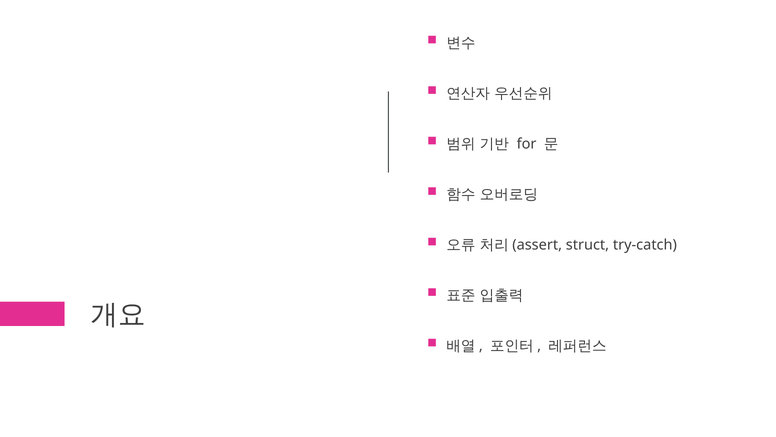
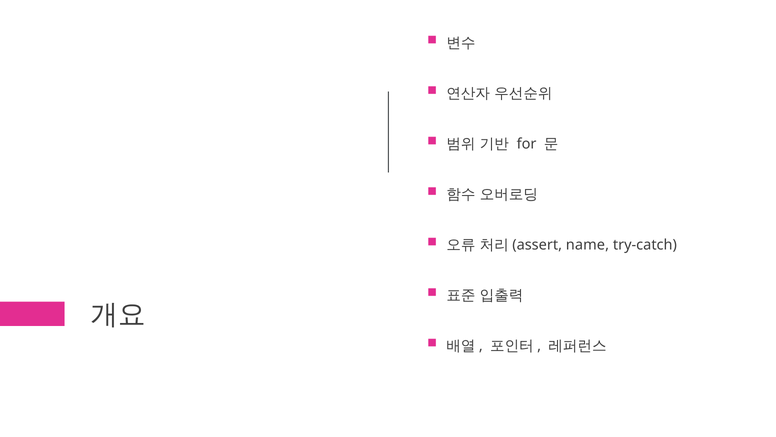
struct: struct -> name
